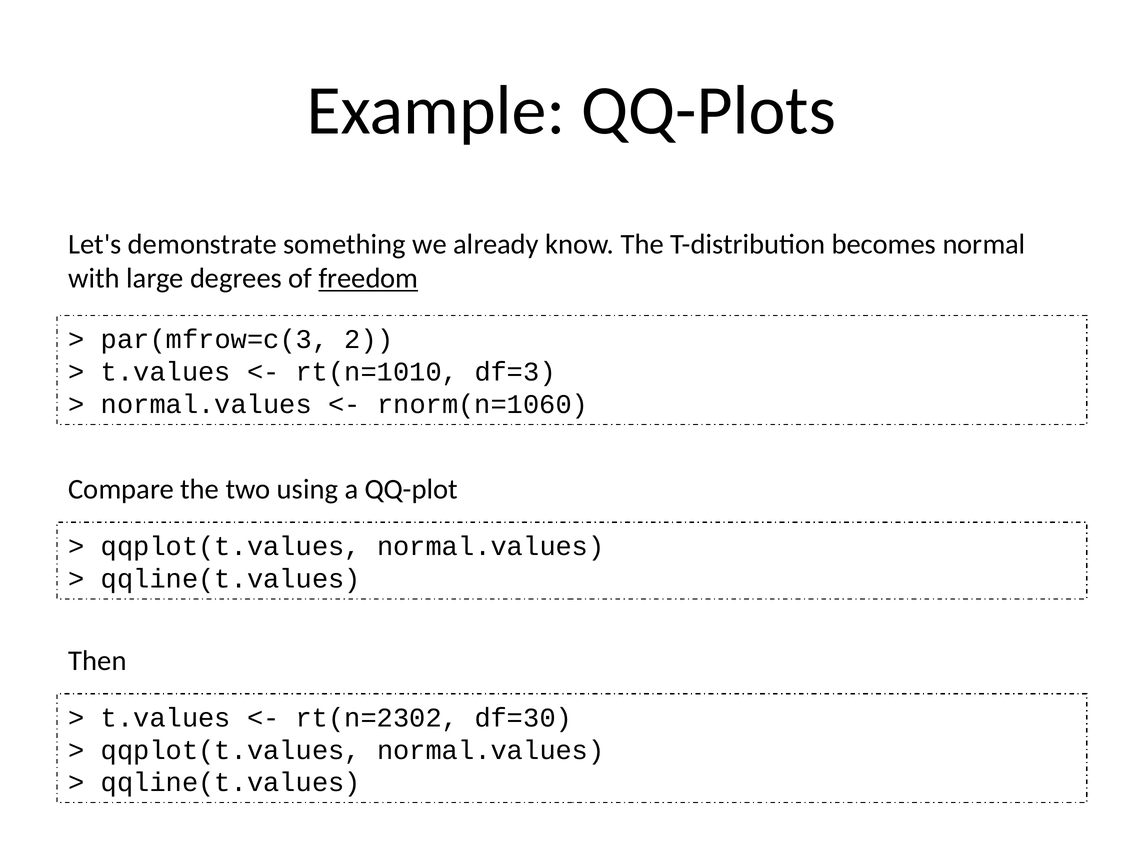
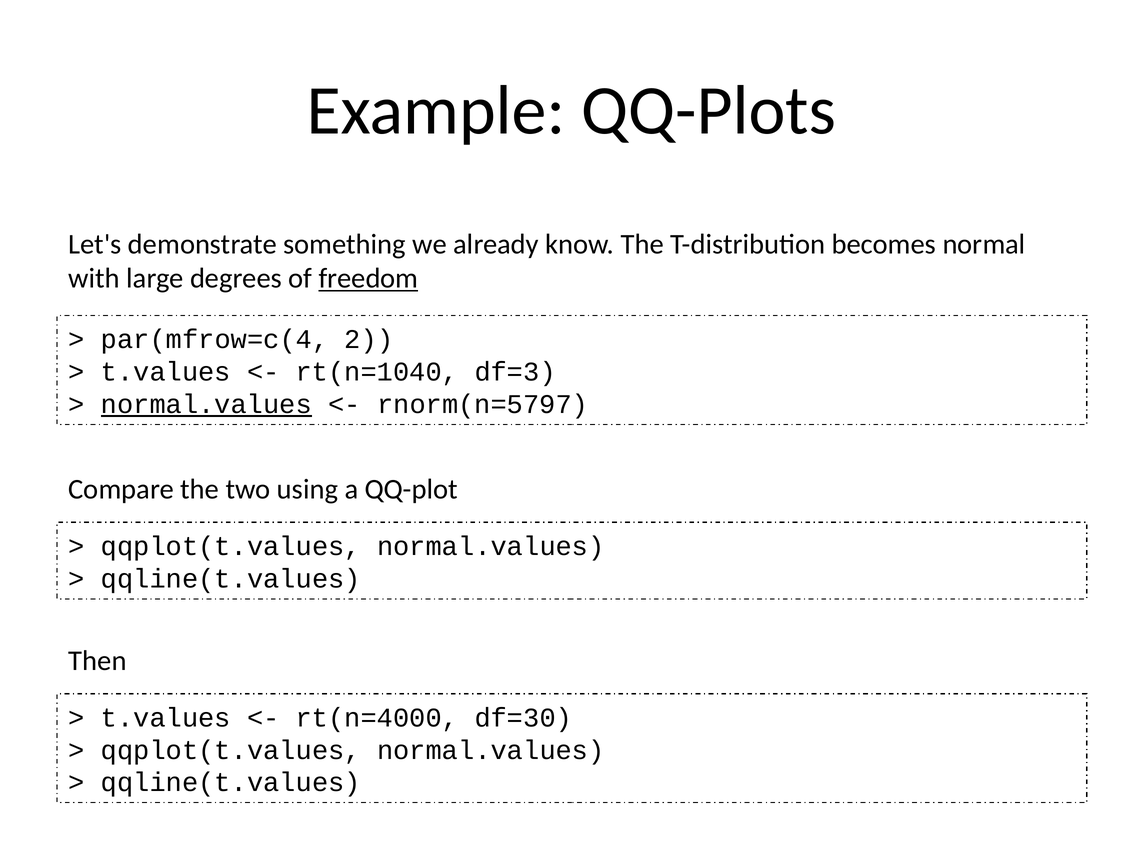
par(mfrow=c(3: par(mfrow=c(3 -> par(mfrow=c(4
rt(n=1010: rt(n=1010 -> rt(n=1040
normal.values at (206, 404) underline: none -> present
rnorm(n=1060: rnorm(n=1060 -> rnorm(n=5797
rt(n=2302: rt(n=2302 -> rt(n=4000
